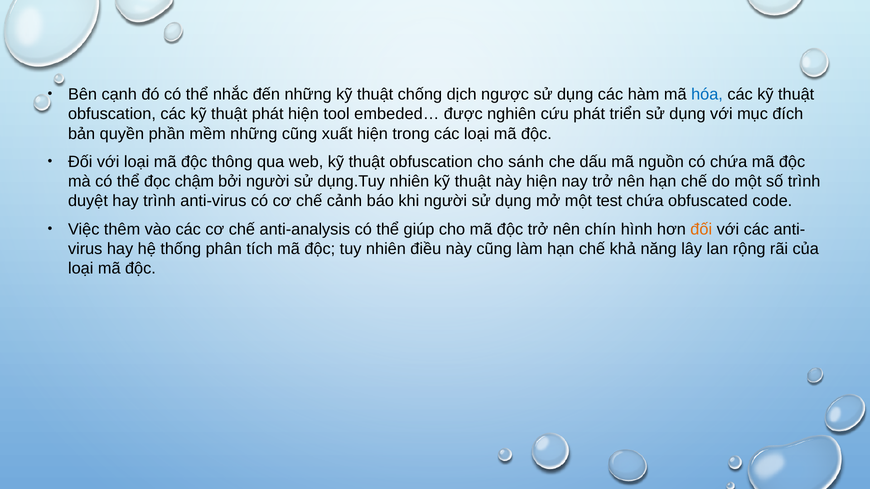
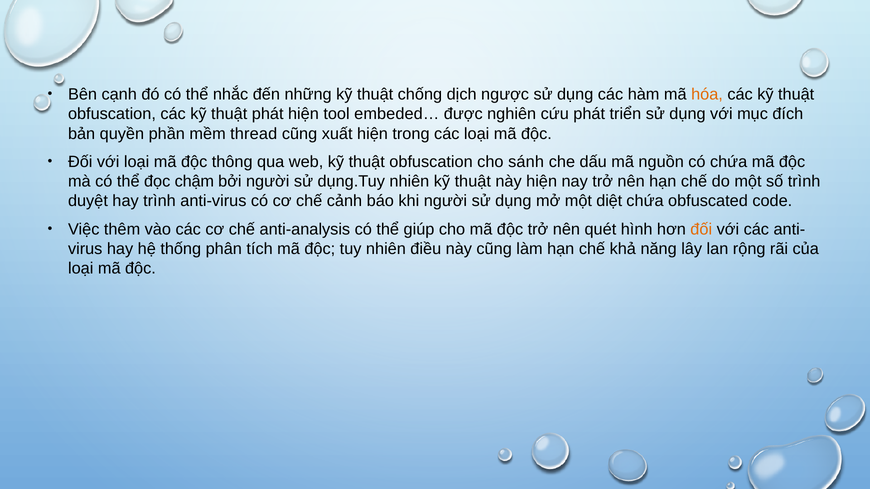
hóa colour: blue -> orange
mềm những: những -> thread
test: test -> diệt
chín: chín -> quét
